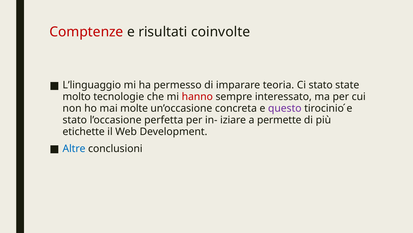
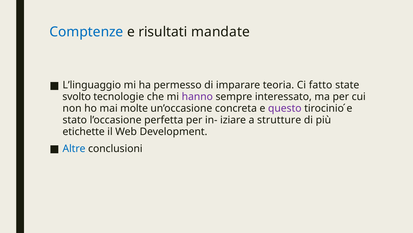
Comptenze colour: red -> blue
coinvolte: coinvolte -> mandate
Ci stato: stato -> fatto
molto: molto -> svolto
hanno colour: red -> purple
permette: permette -> strutture
